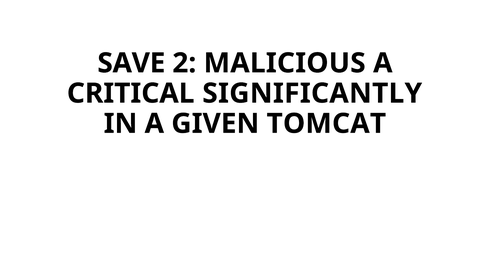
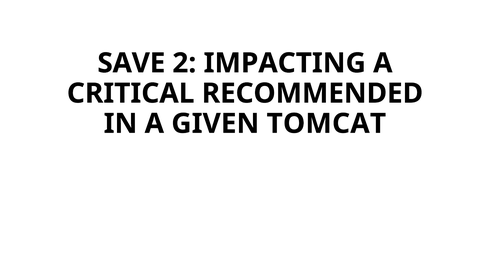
MALICIOUS: MALICIOUS -> IMPACTING
SIGNIFICANTLY: SIGNIFICANTLY -> RECOMMENDED
